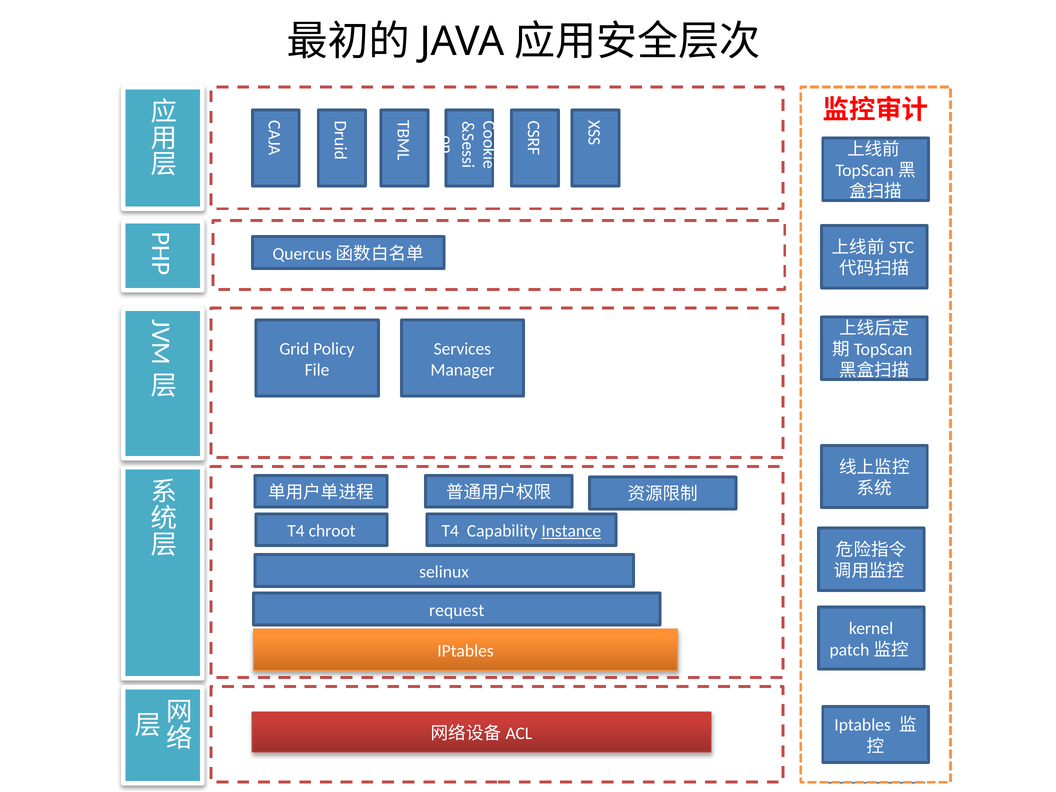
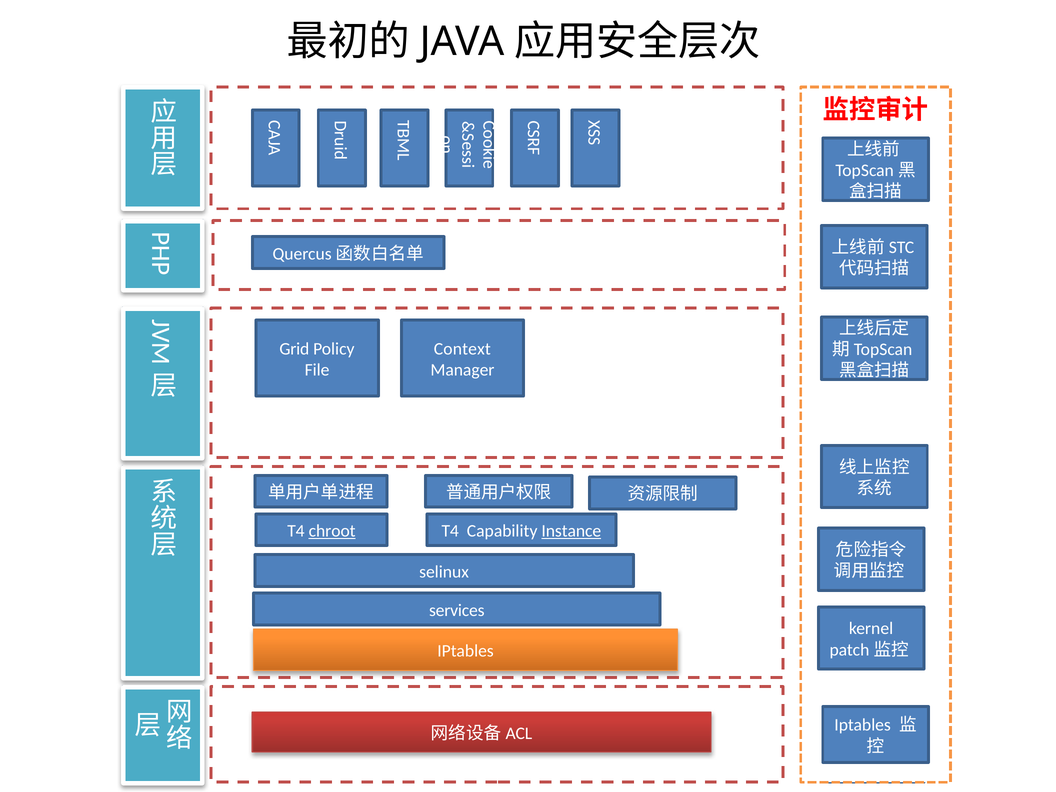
Services: Services -> Context
chroot underline: none -> present
request: request -> services
